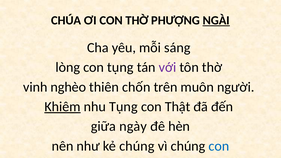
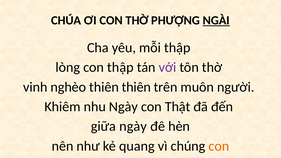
mỗi sáng: sáng -> thập
con tụng: tụng -> thập
thiên chốn: chốn -> thiên
Khiêm underline: present -> none
nhu Tụng: Tụng -> Ngày
kẻ chúng: chúng -> quang
con at (219, 146) colour: blue -> orange
